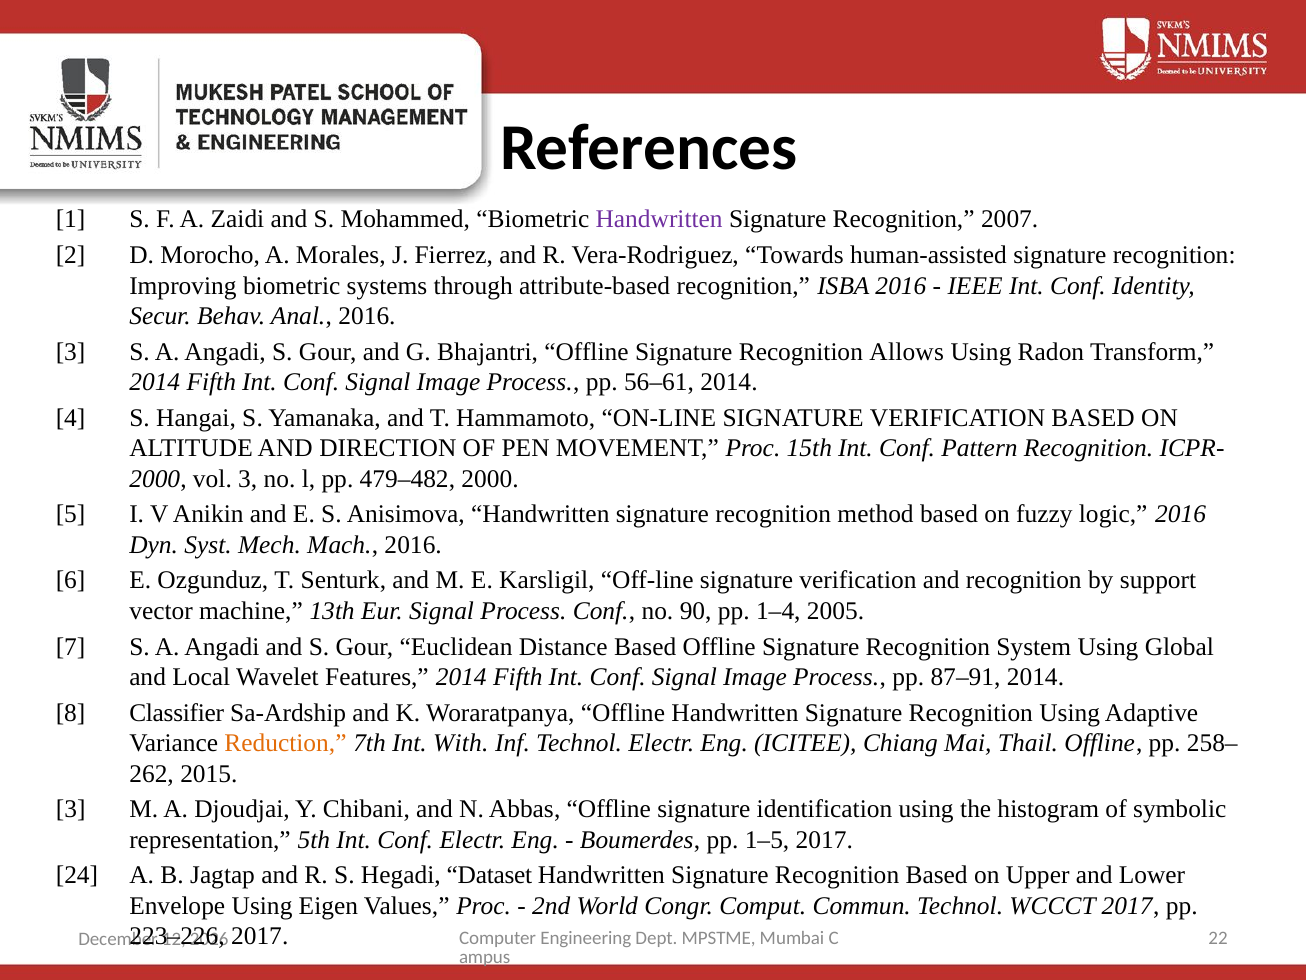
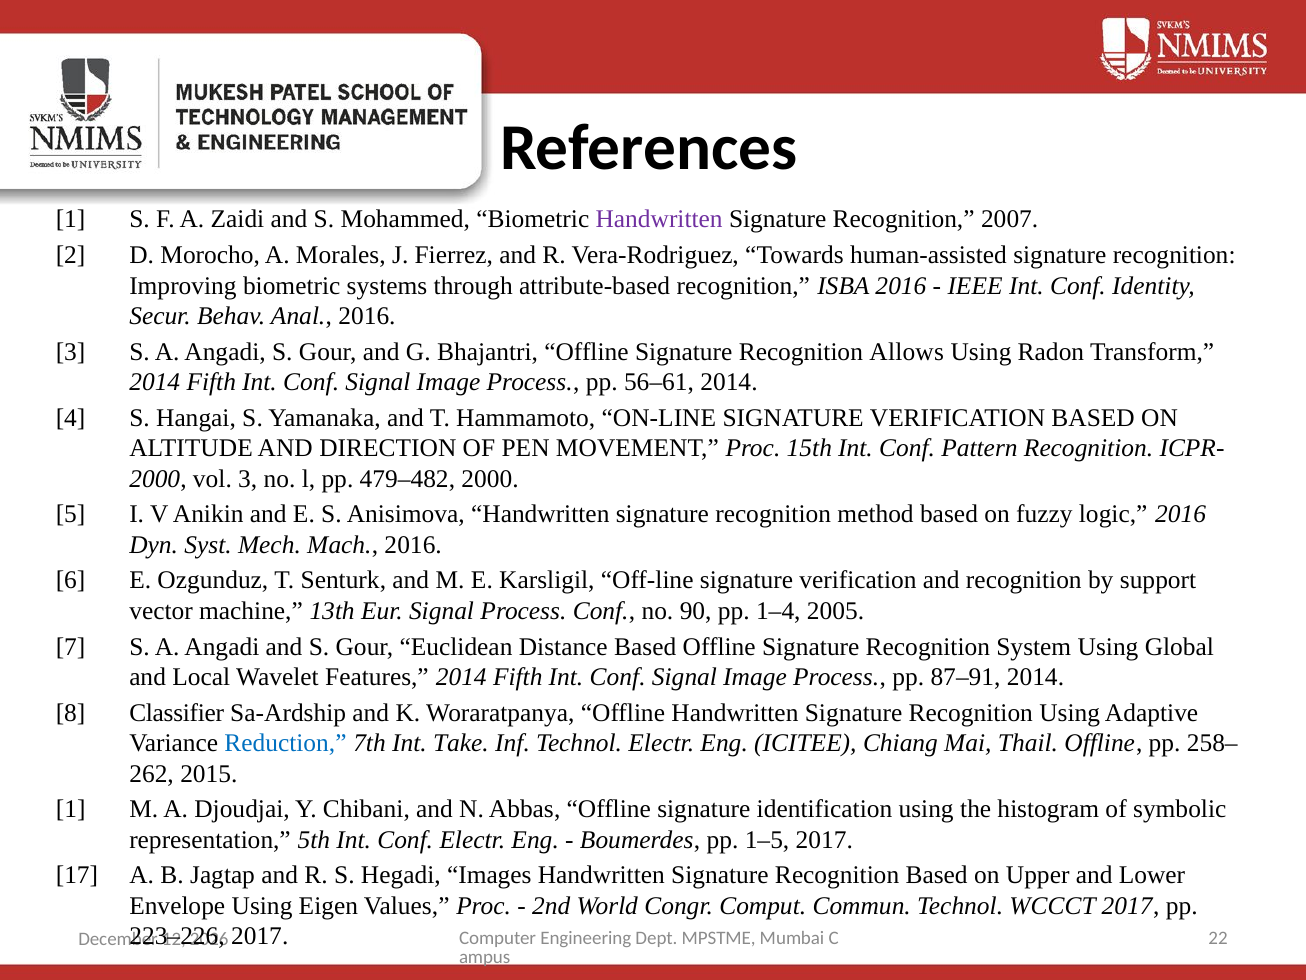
Reduction colour: orange -> blue
With: With -> Take
3 at (71, 809): 3 -> 1
24: 24 -> 17
Dataset: Dataset -> Images
